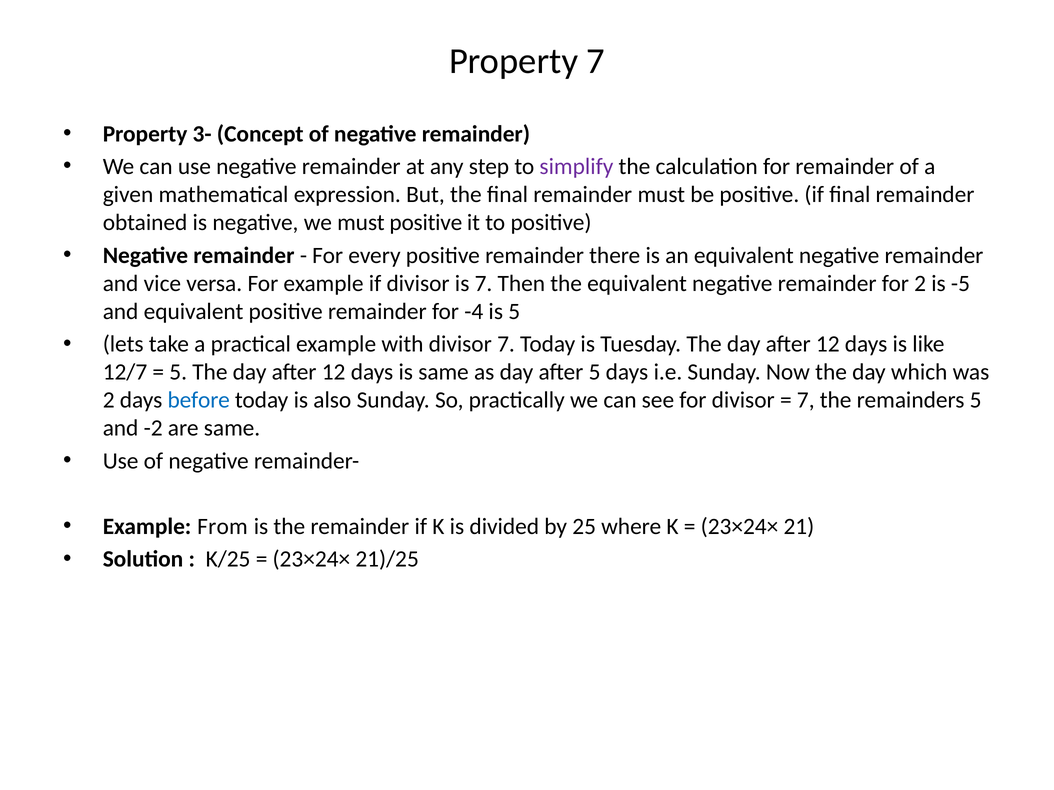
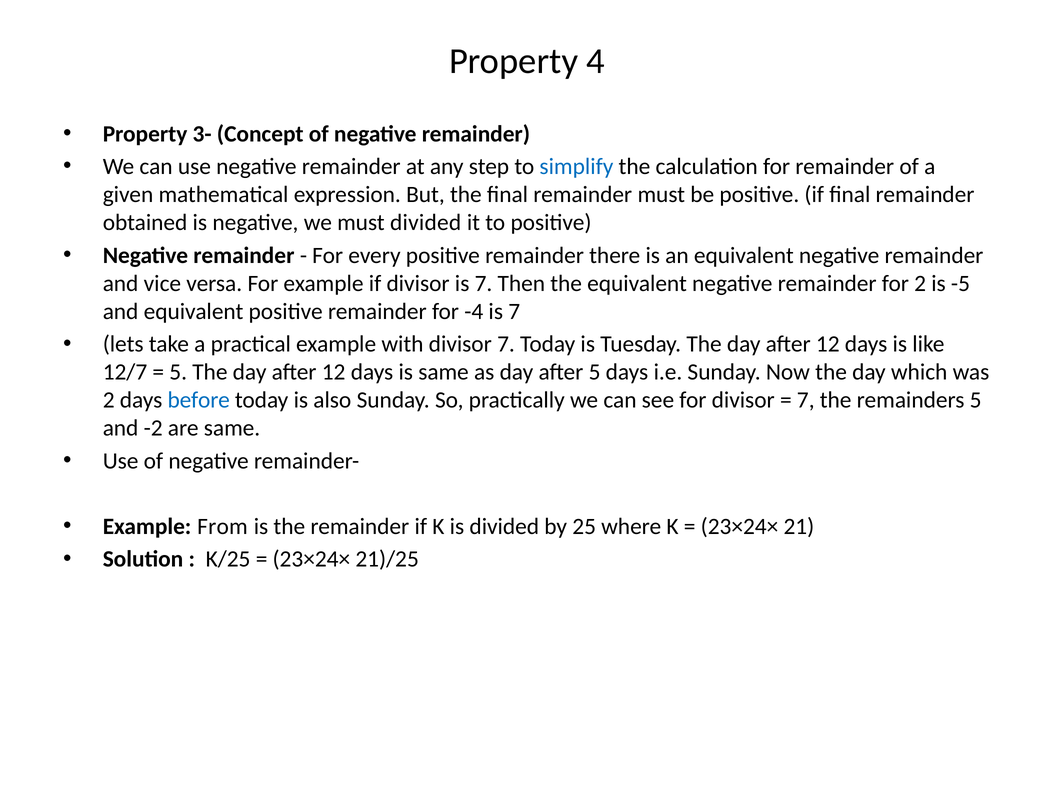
Property 7: 7 -> 4
simplify colour: purple -> blue
must positive: positive -> divided
-4 is 5: 5 -> 7
